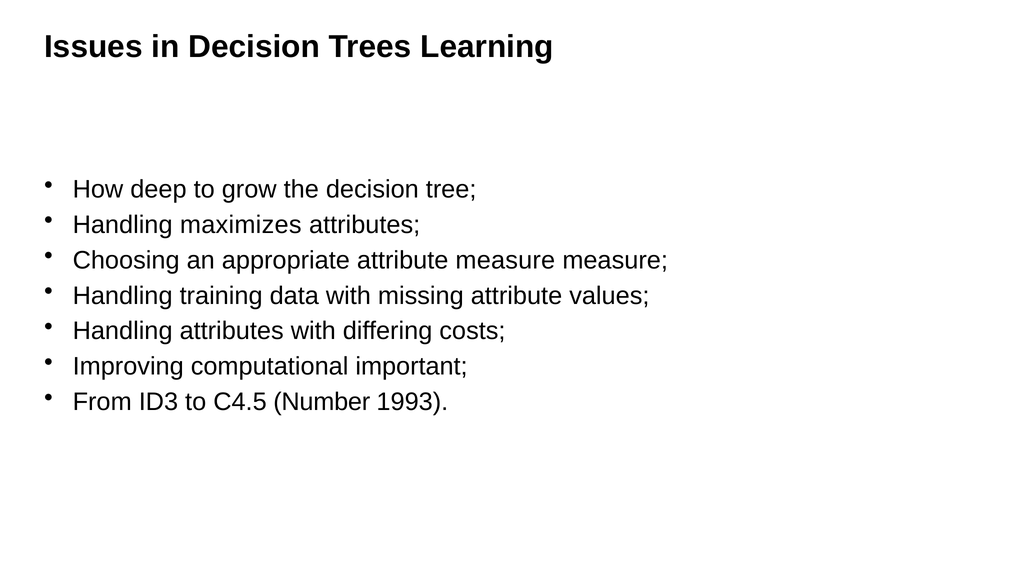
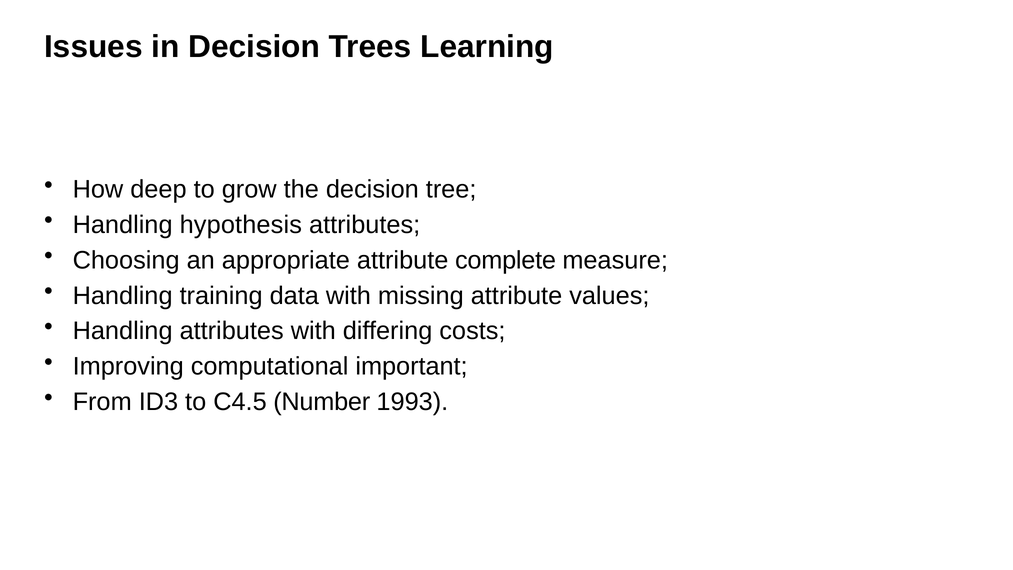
maximizes: maximizes -> hypothesis
attribute measure: measure -> complete
